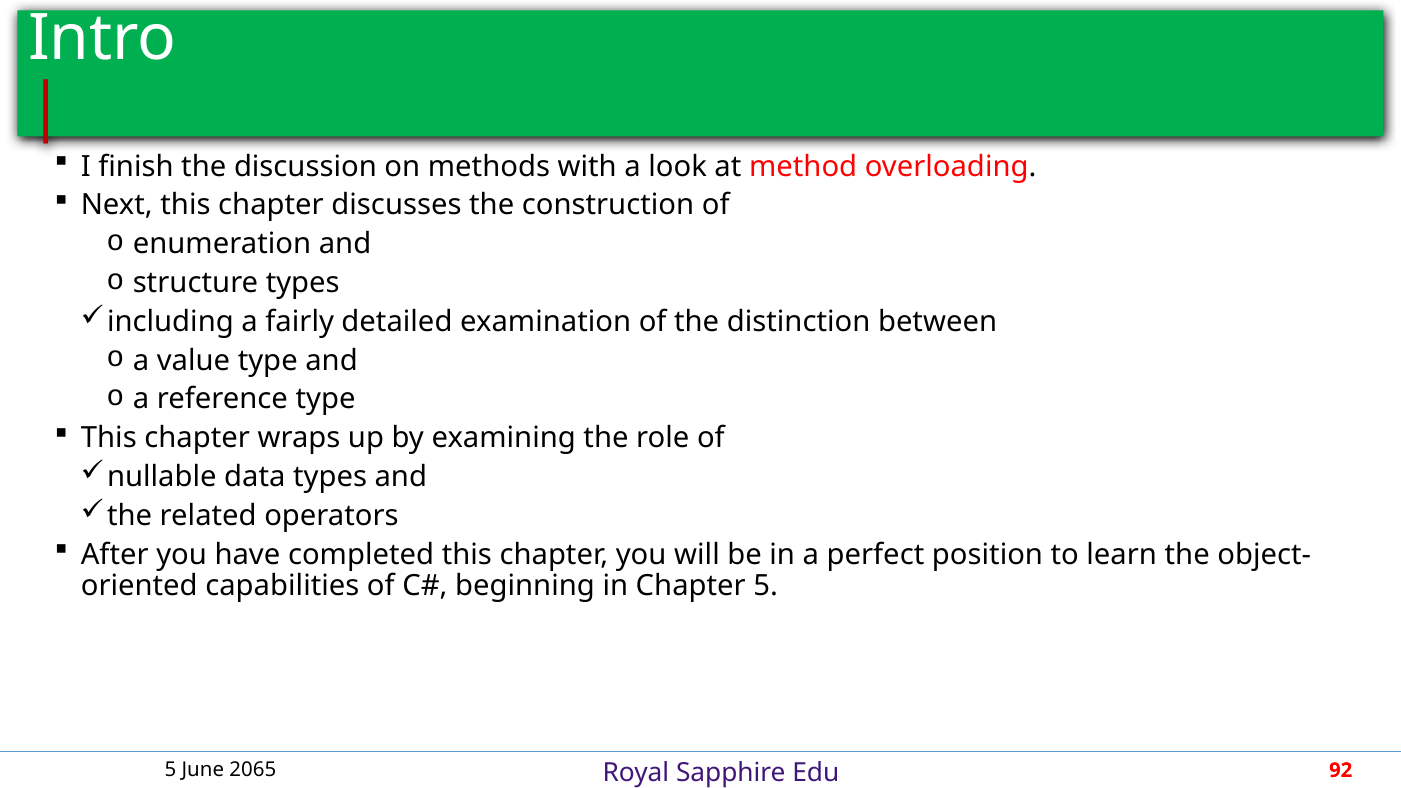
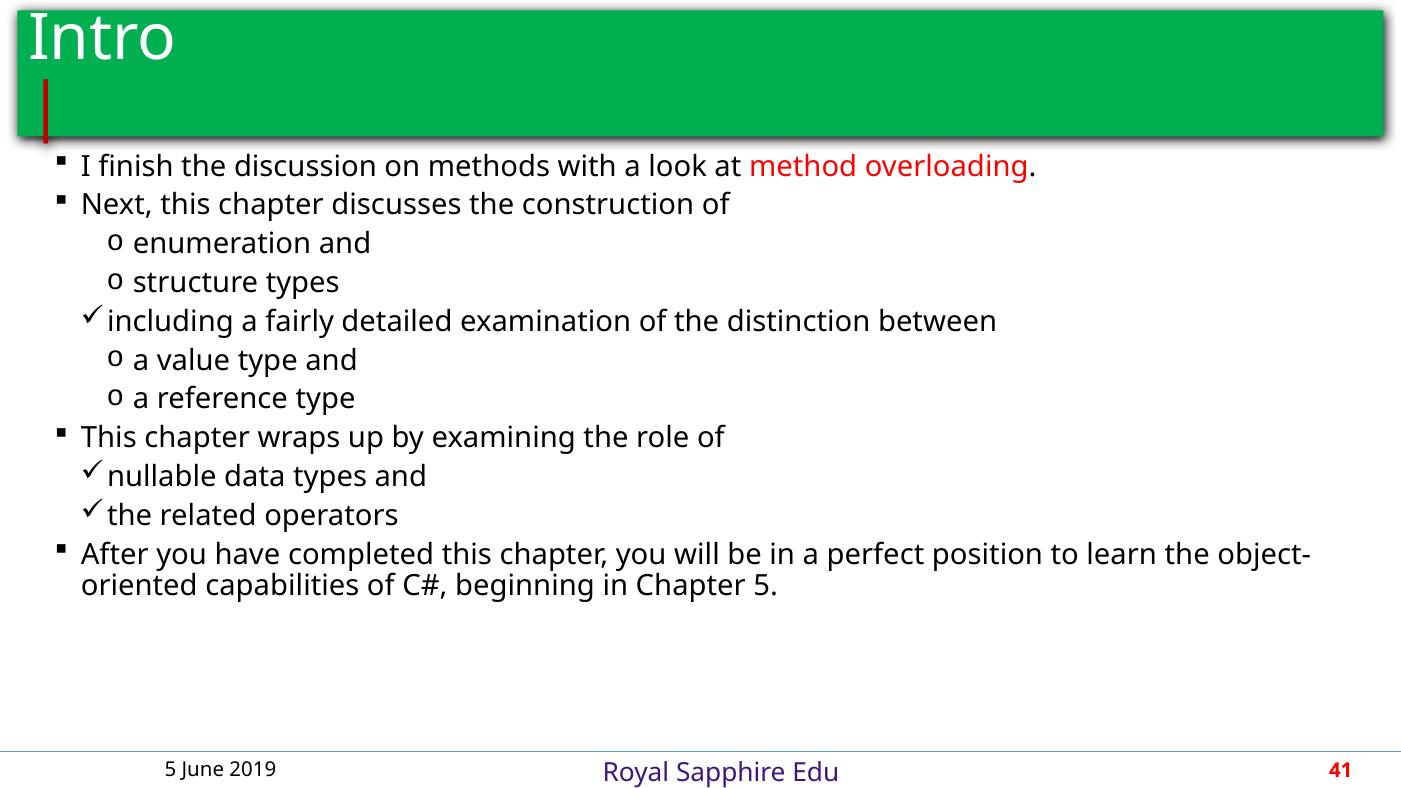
2065: 2065 -> 2019
92: 92 -> 41
